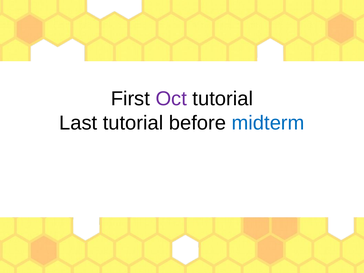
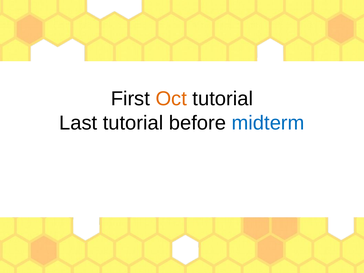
Oct colour: purple -> orange
